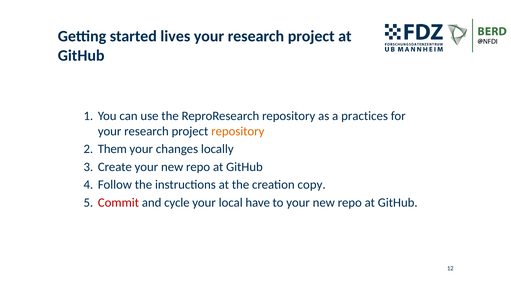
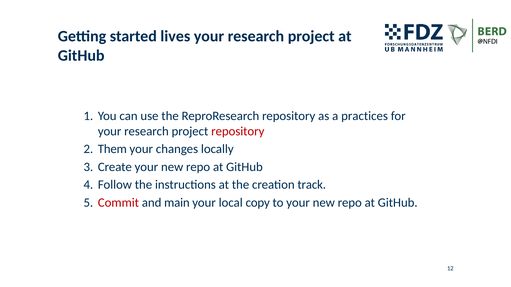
repository at (238, 131) colour: orange -> red
copy: copy -> track
cycle: cycle -> main
have: have -> copy
